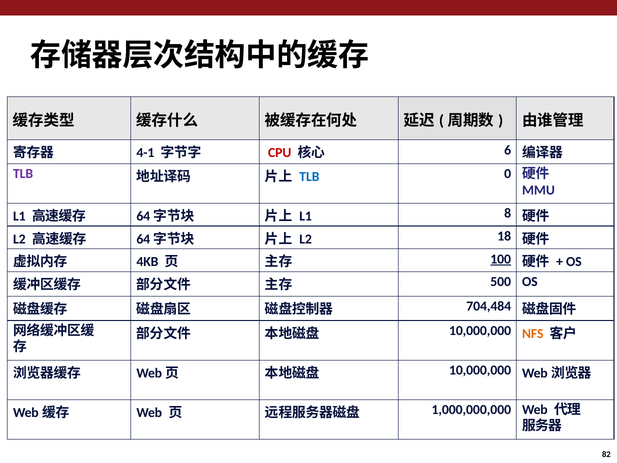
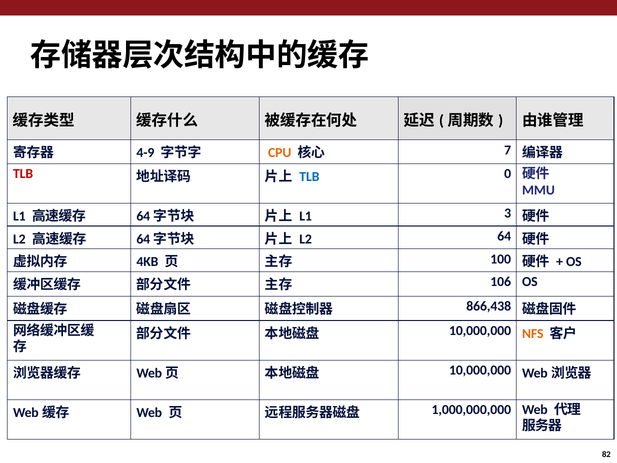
4-1: 4-1 -> 4-9
CPU colour: red -> orange
6: 6 -> 7
TLB at (23, 174) colour: purple -> red
8: 8 -> 3
18: 18 -> 64
100 underline: present -> none
500: 500 -> 106
704,484: 704,484 -> 866,438
